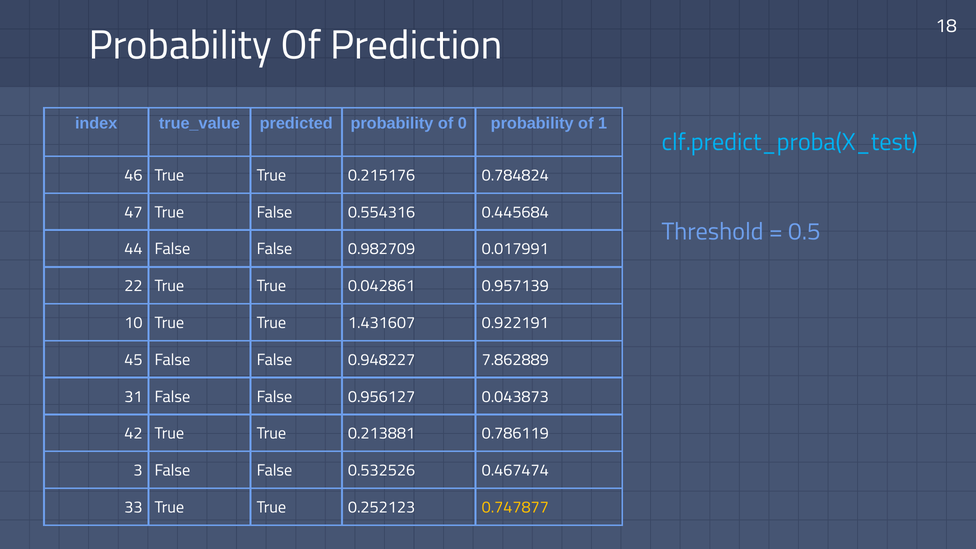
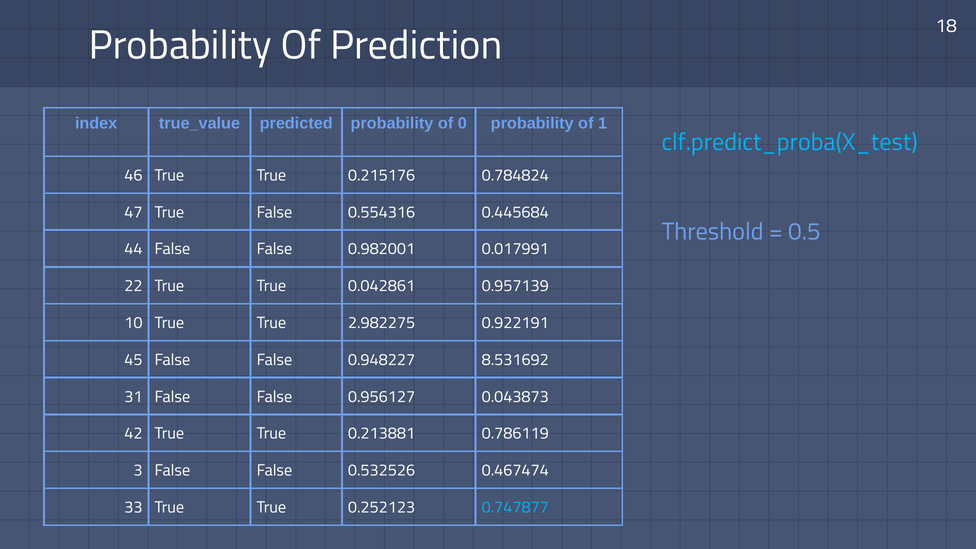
0.982709: 0.982709 -> 0.982001
1.431607: 1.431607 -> 2.982275
7.862889: 7.862889 -> 8.531692
0.747877 colour: yellow -> light blue
